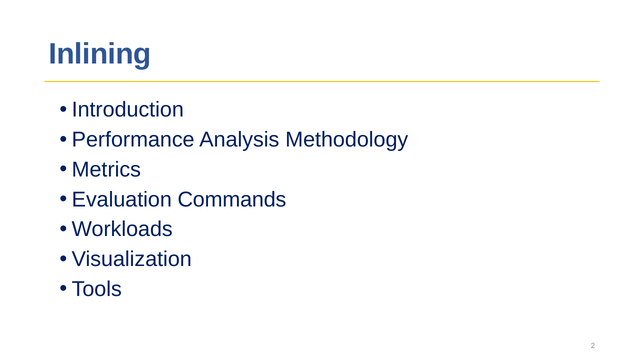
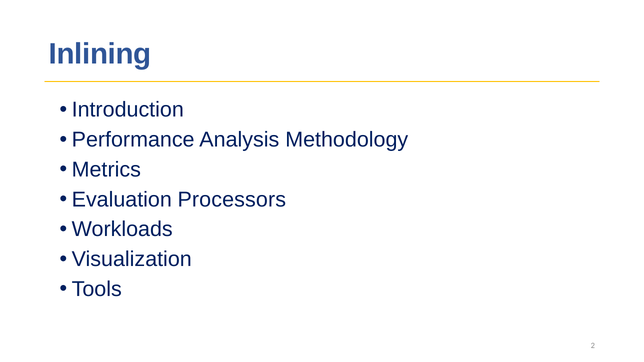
Commands: Commands -> Processors
